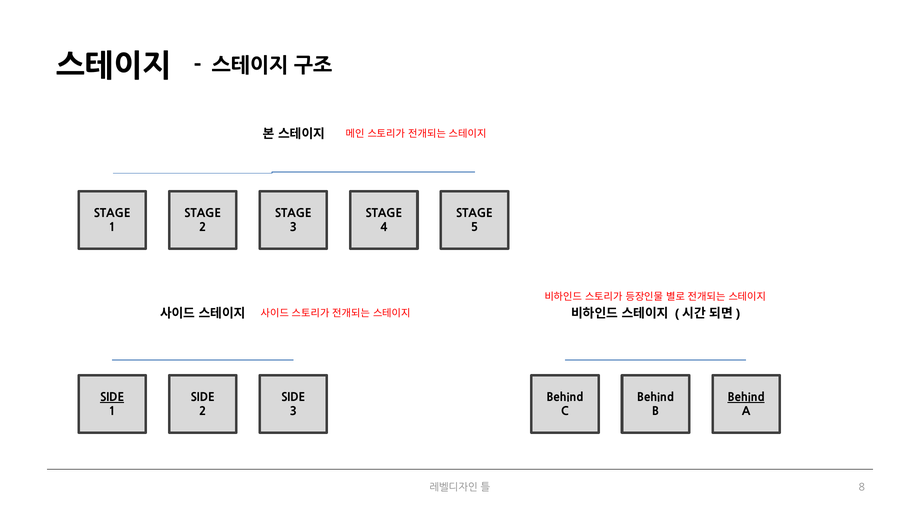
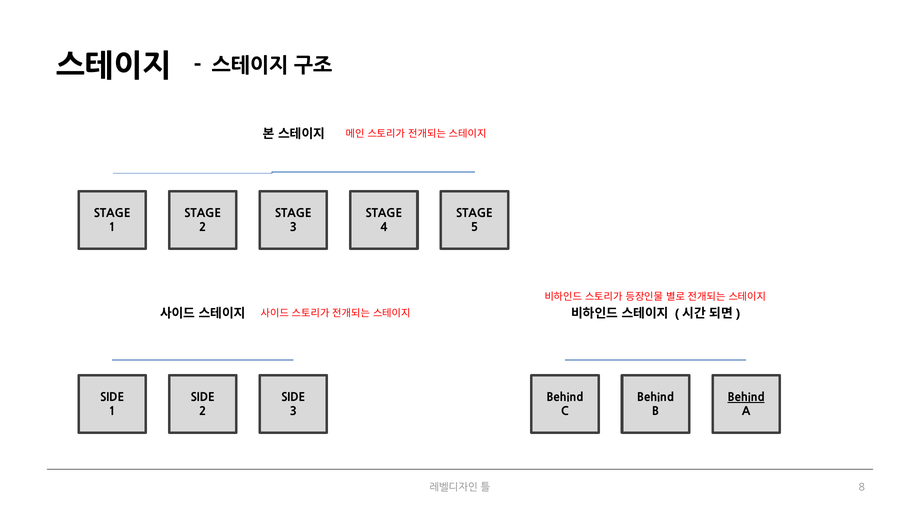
SIDE at (112, 397) underline: present -> none
